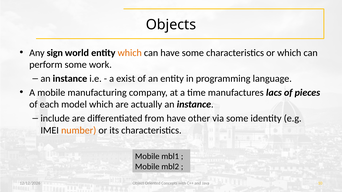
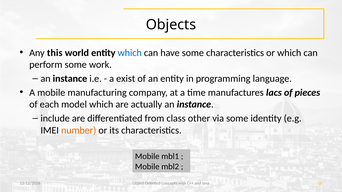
sign: sign -> this
which at (130, 53) colour: orange -> blue
from have: have -> class
